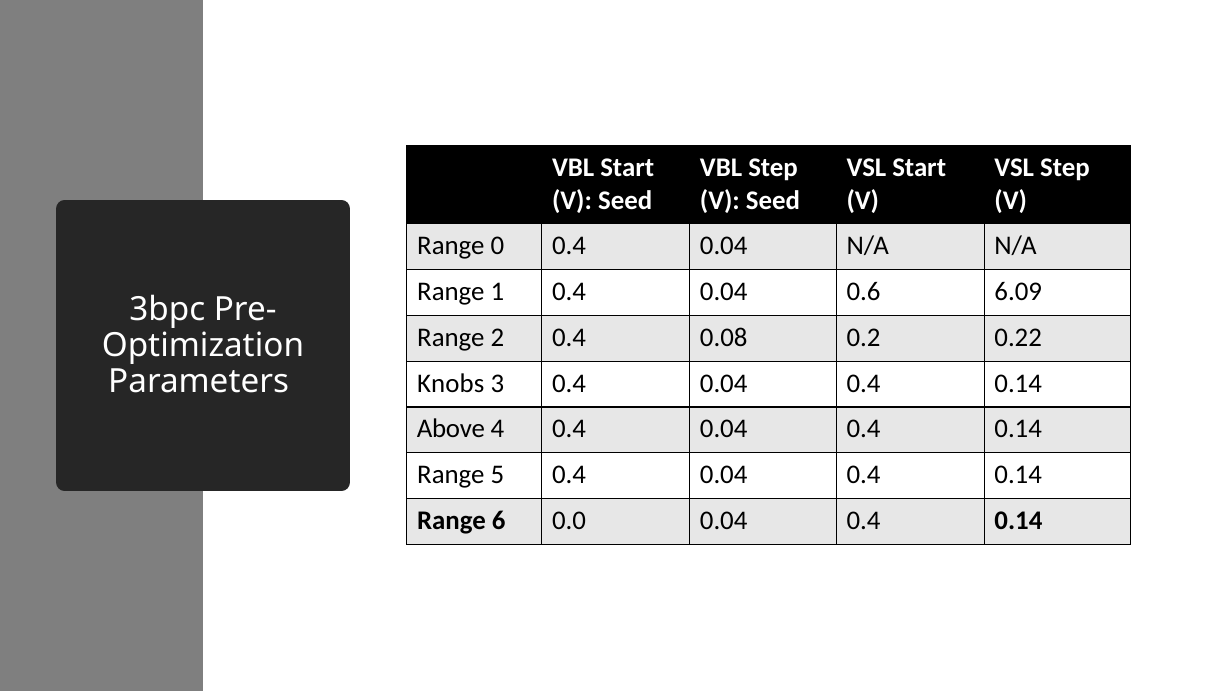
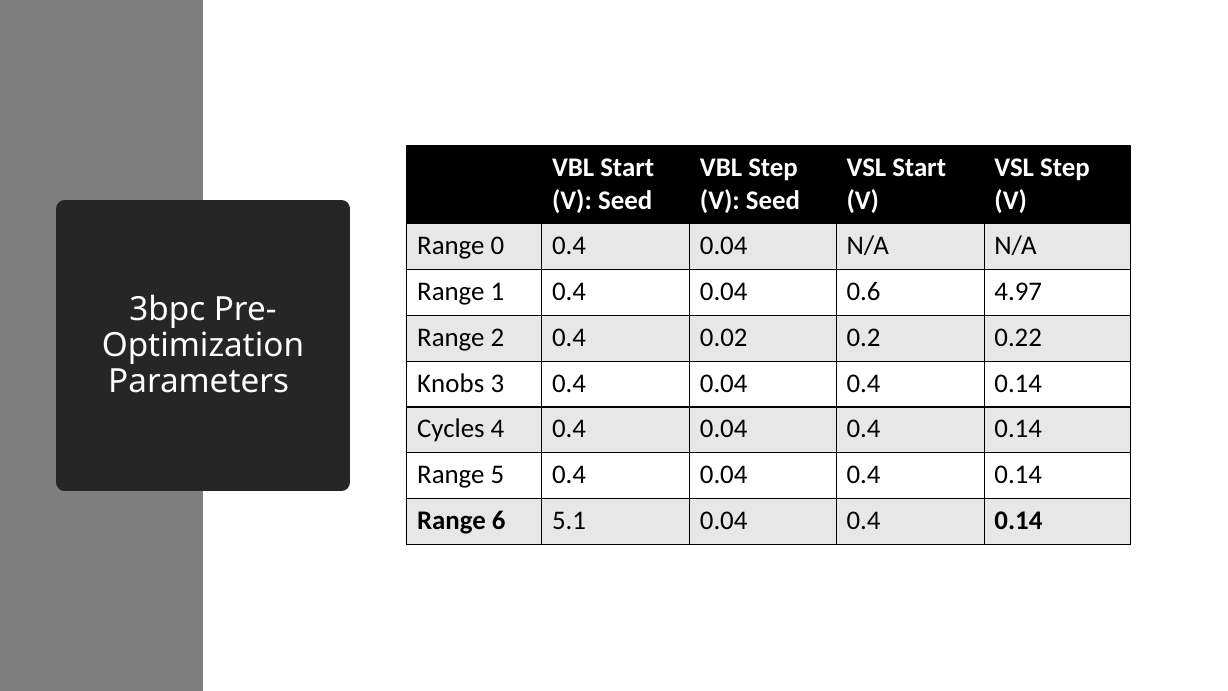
6.09: 6.09 -> 4.97
0.08: 0.08 -> 0.02
Above: Above -> Cycles
0.0: 0.0 -> 5.1
